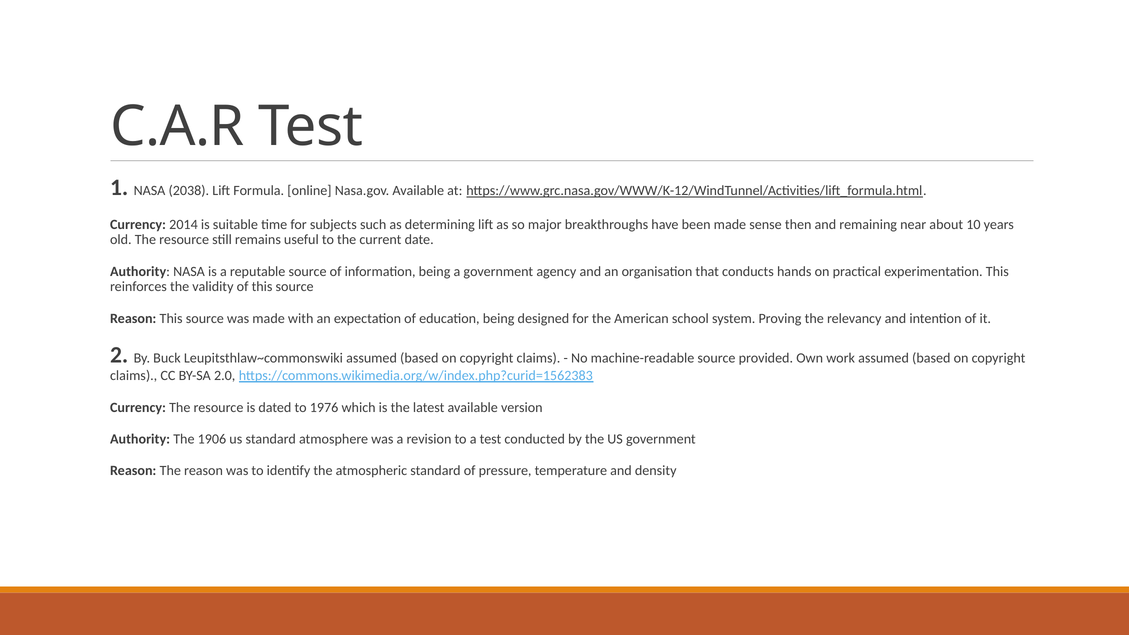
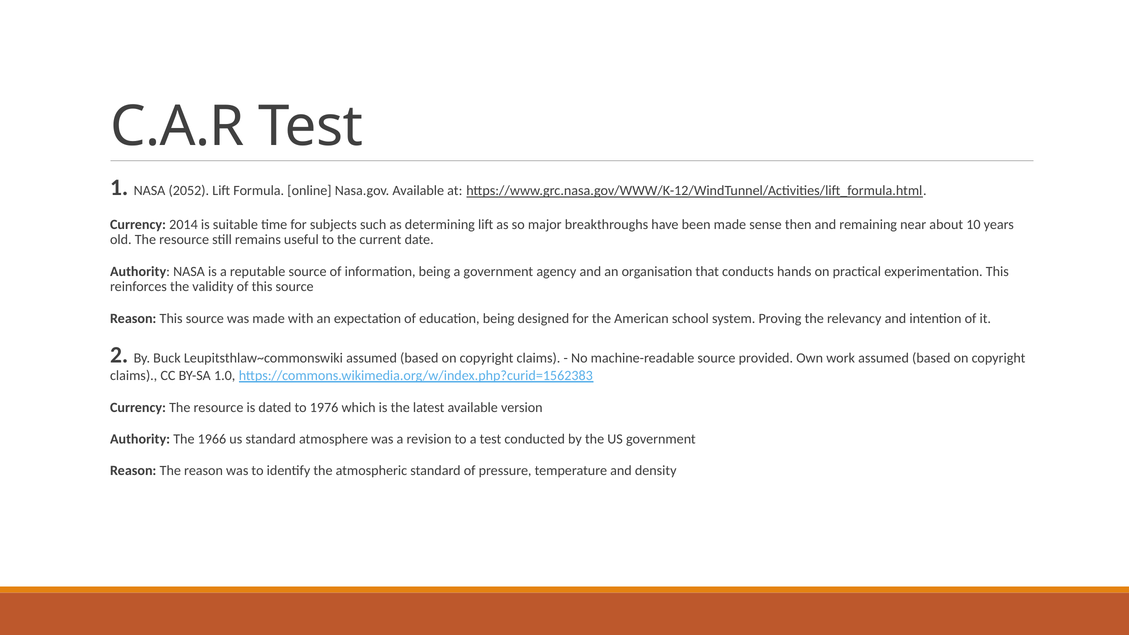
2038: 2038 -> 2052
2.0: 2.0 -> 1.0
1906: 1906 -> 1966
